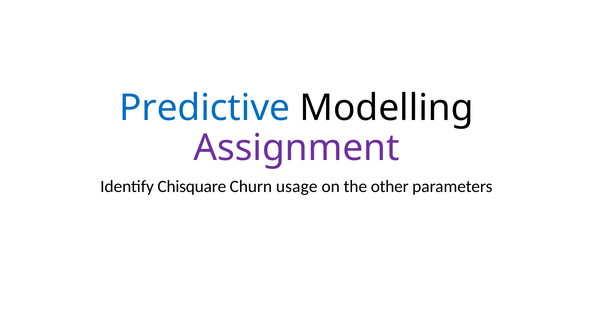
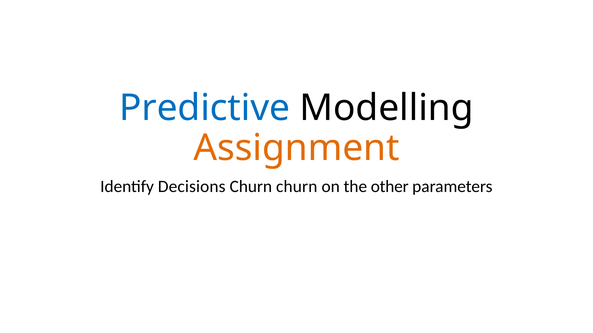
Assignment colour: purple -> orange
Chisquare: Chisquare -> Decisions
Churn usage: usage -> churn
